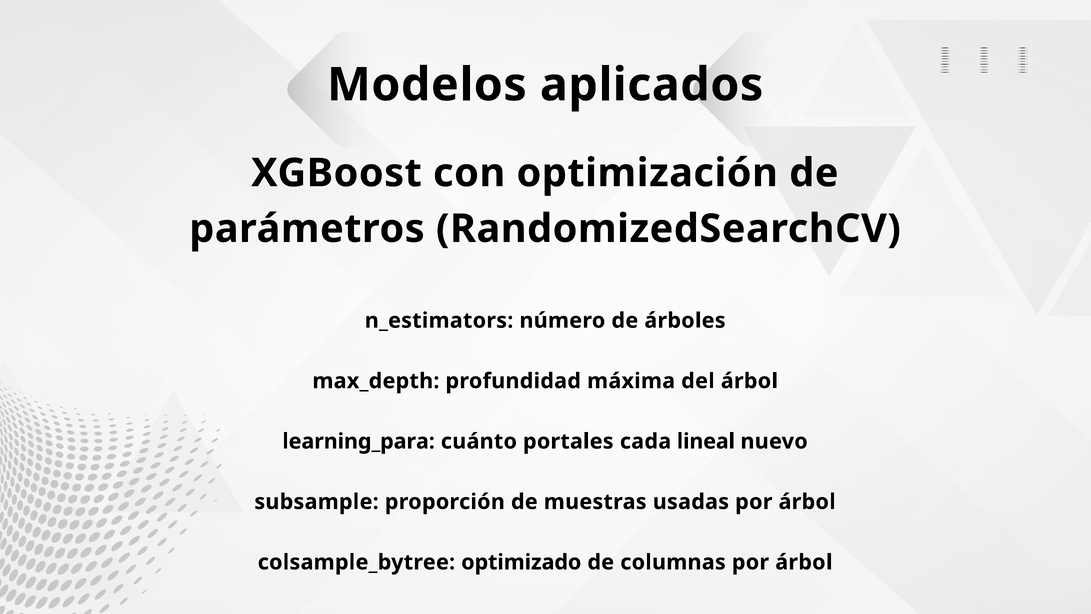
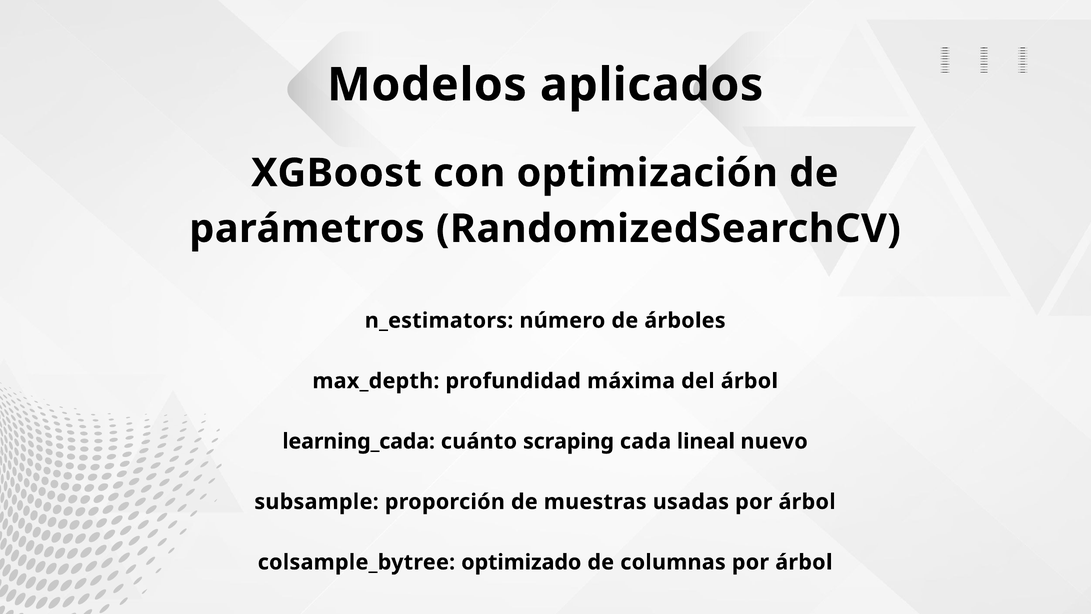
learning_para: learning_para -> learning_cada
portales: portales -> scraping
